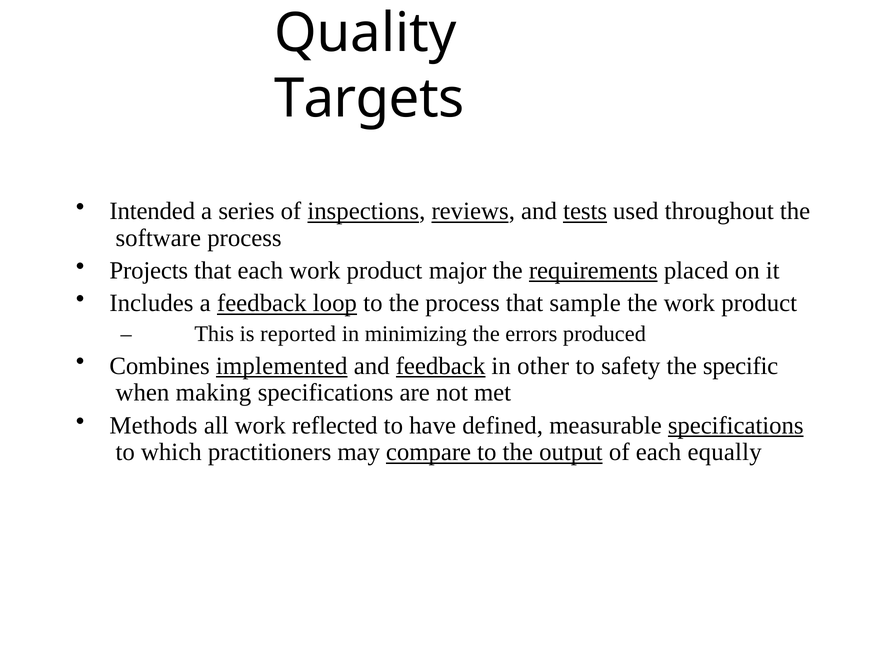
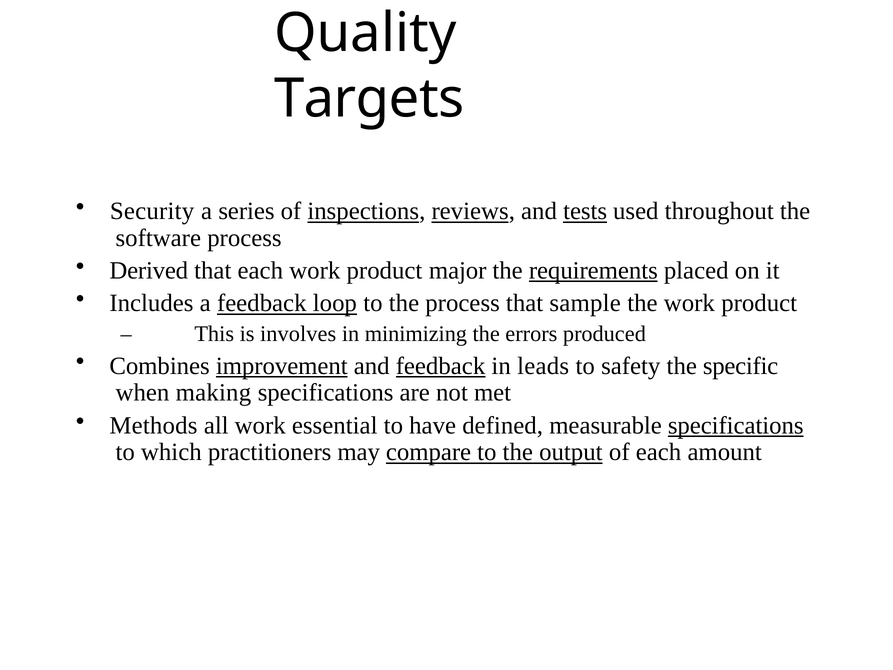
Intended: Intended -> Security
Projects: Projects -> Derived
reported: reported -> involves
implemented: implemented -> improvement
other: other -> leads
reflected: reflected -> essential
equally: equally -> amount
